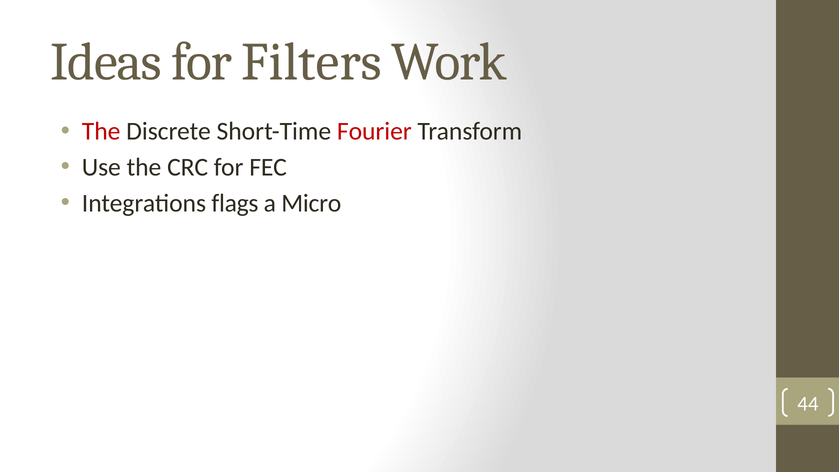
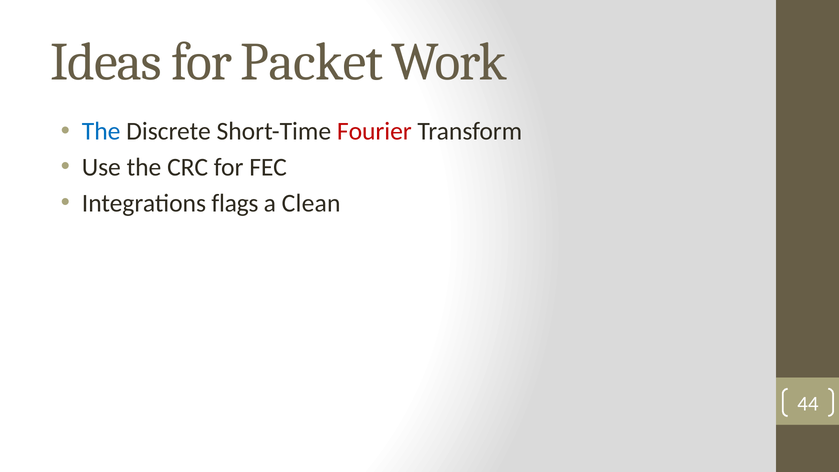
Filters: Filters -> Packet
The at (101, 131) colour: red -> blue
Micro: Micro -> Clean
